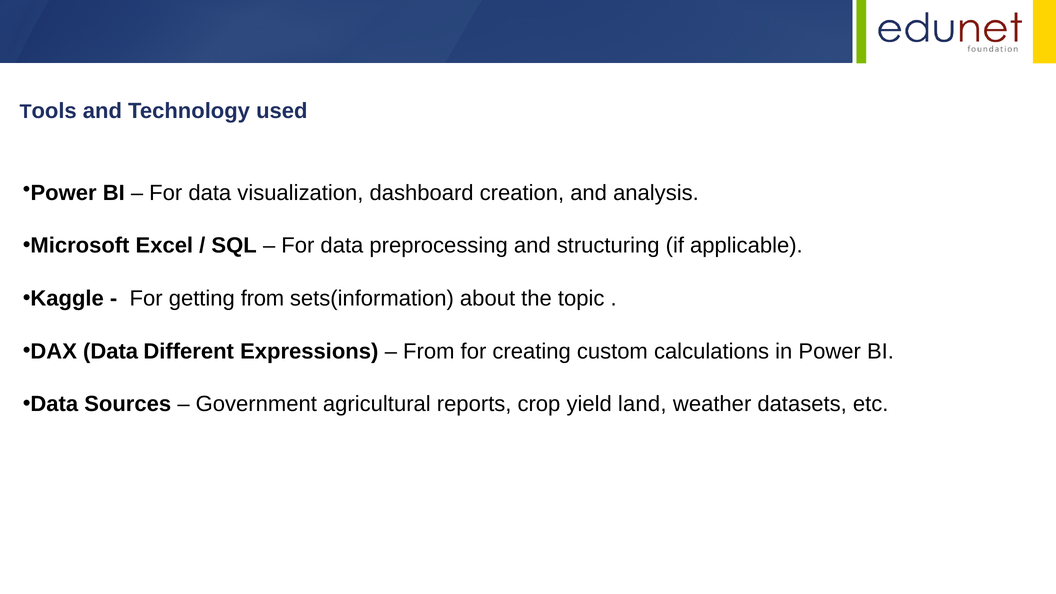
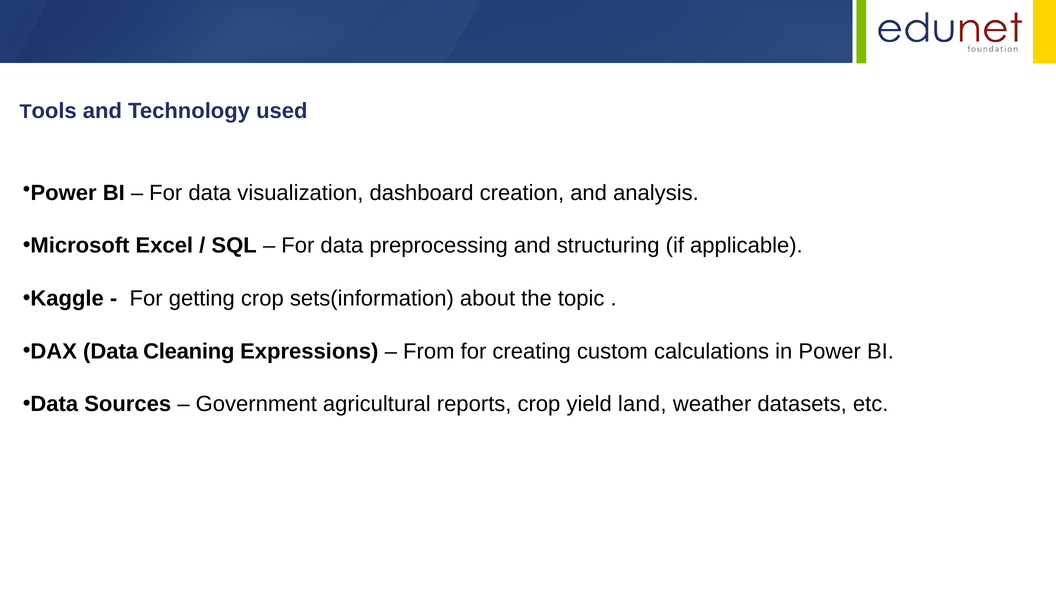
getting from: from -> crop
Different: Different -> Cleaning
